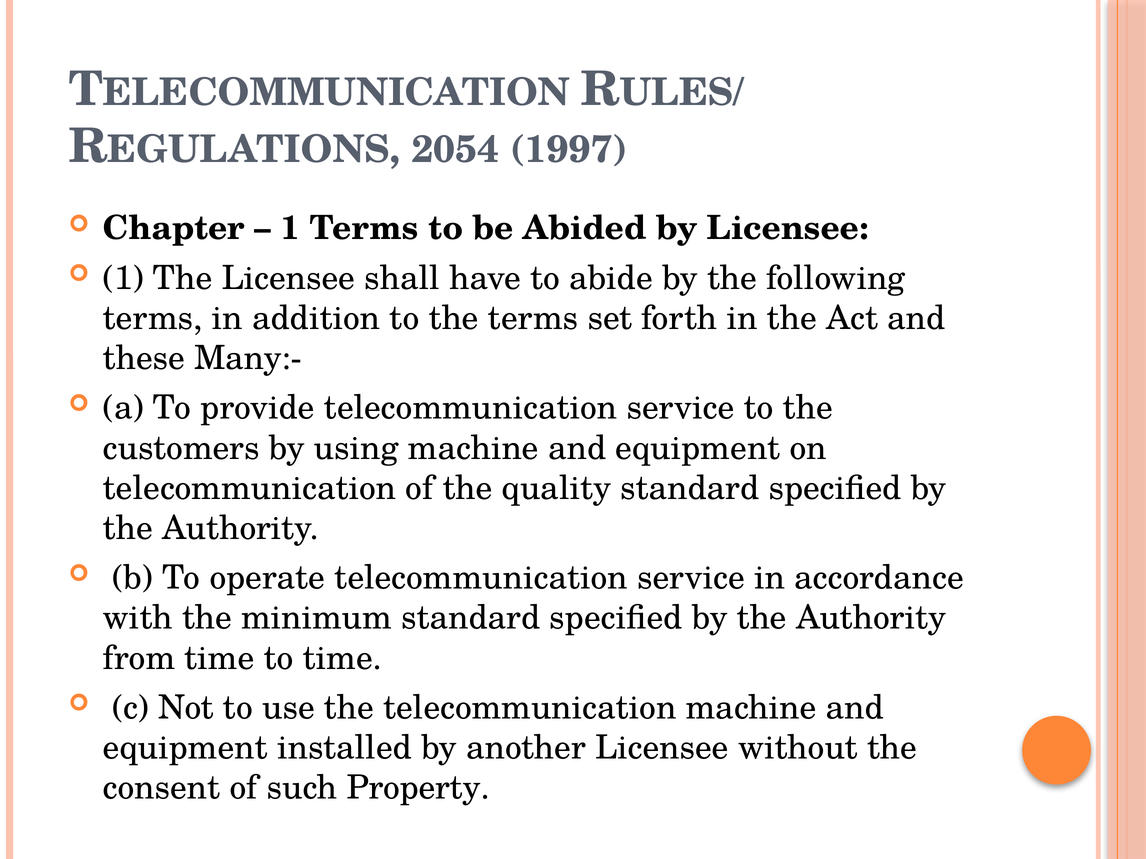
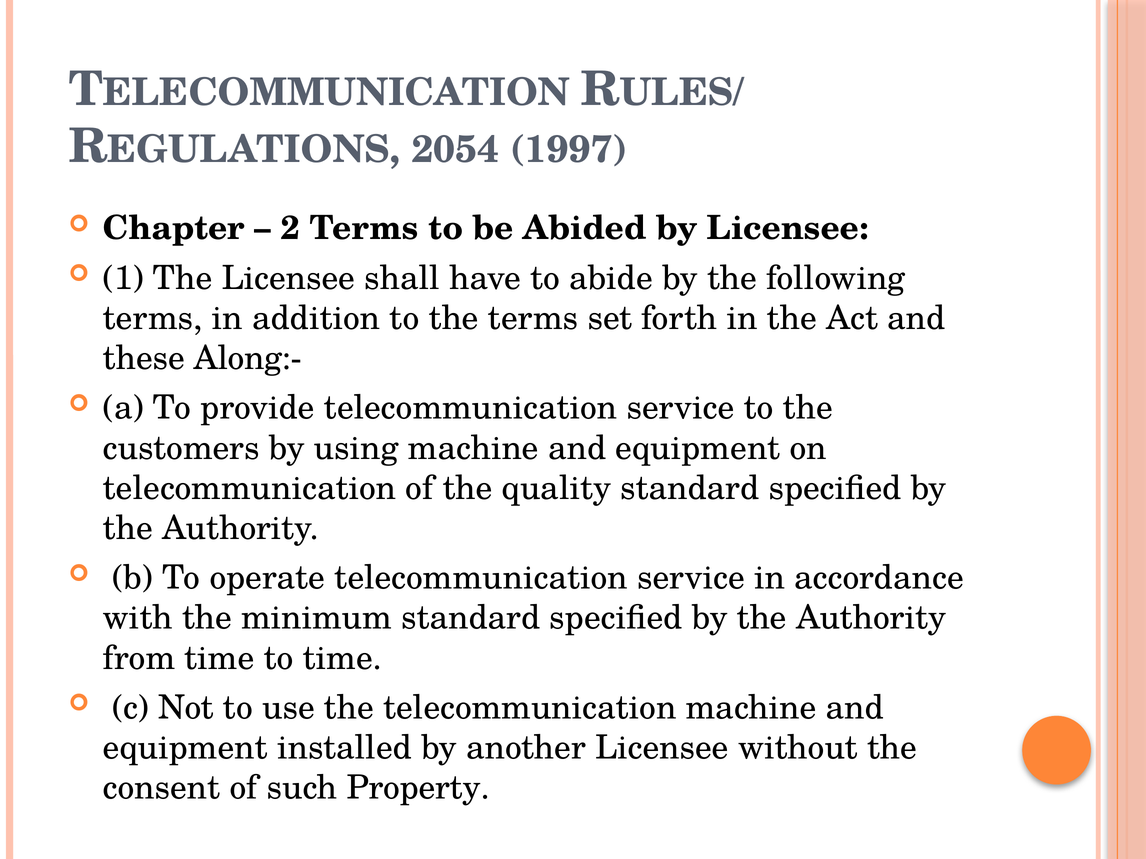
1 at (290, 229): 1 -> 2
Many:-: Many:- -> Along:-
